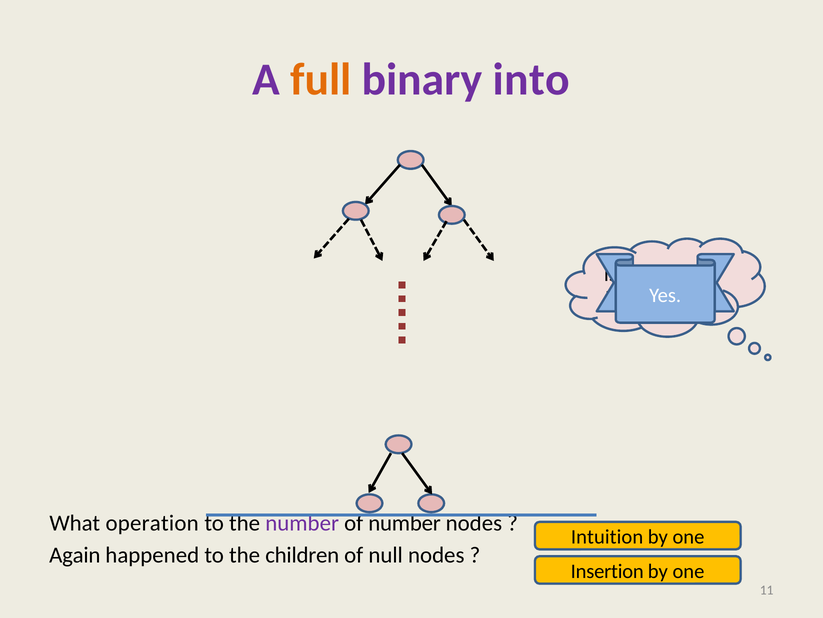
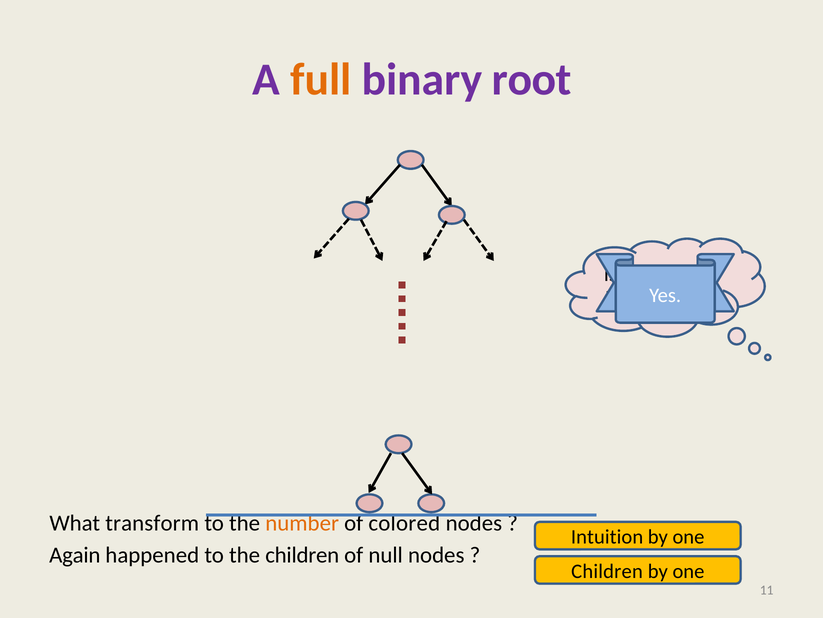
into: into -> root
operation: operation -> transform
number at (302, 522) colour: purple -> orange
of number: number -> colored
Insertion at (607, 571): Insertion -> Children
